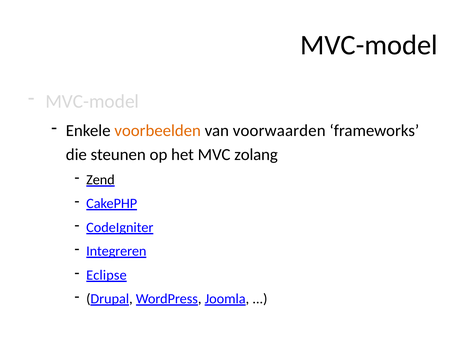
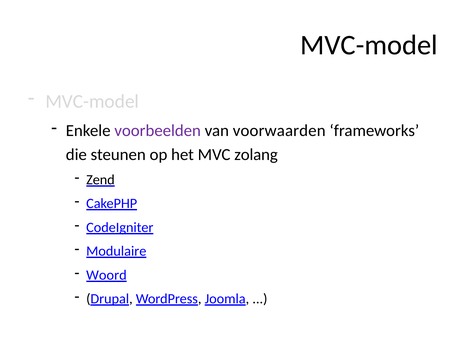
voorbeelden colour: orange -> purple
Integreren: Integreren -> Modulaire
Eclipse: Eclipse -> Woord
